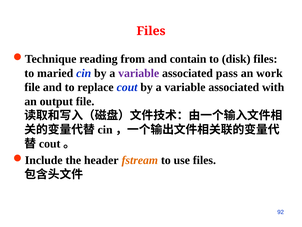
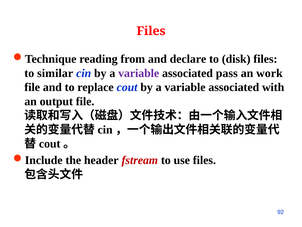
contain: contain -> declare
maried: maried -> similar
fstream colour: orange -> red
